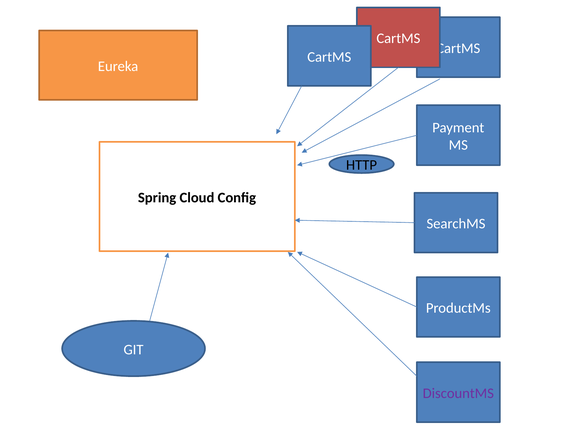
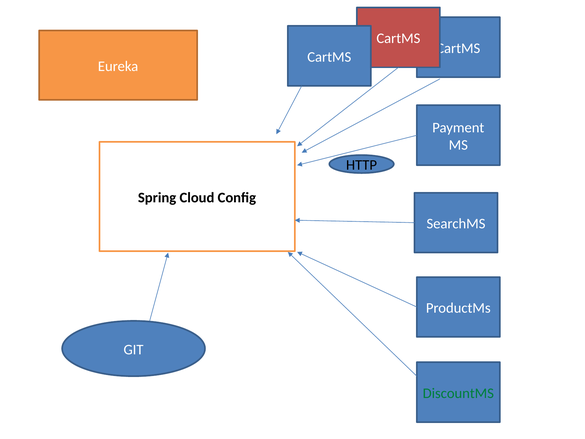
DiscountMS colour: purple -> green
